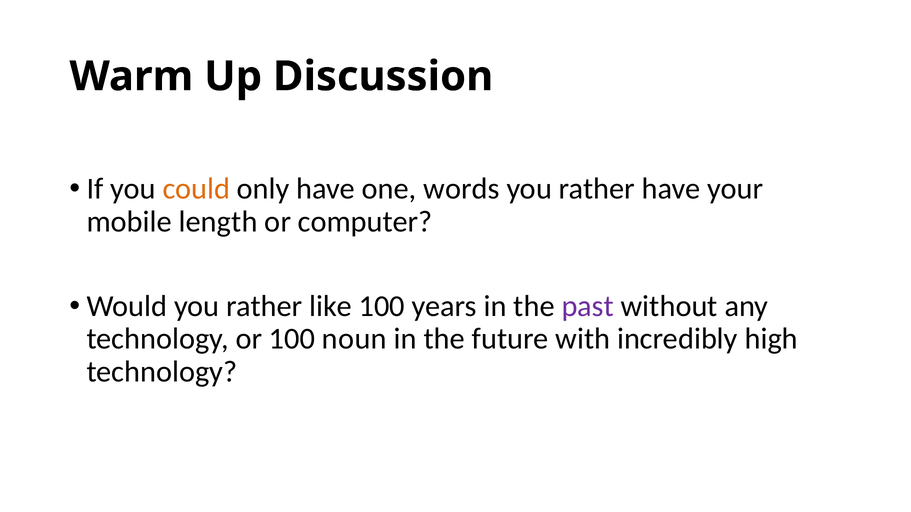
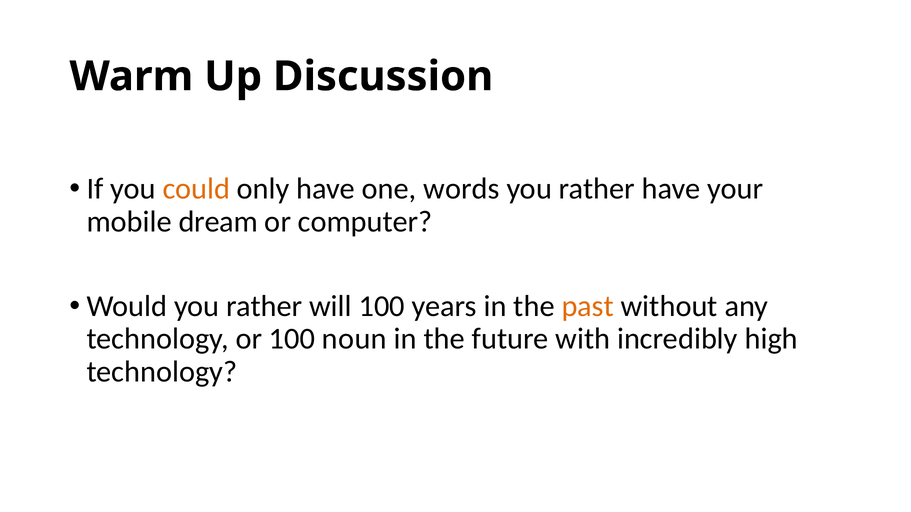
length: length -> dream
like: like -> will
past colour: purple -> orange
